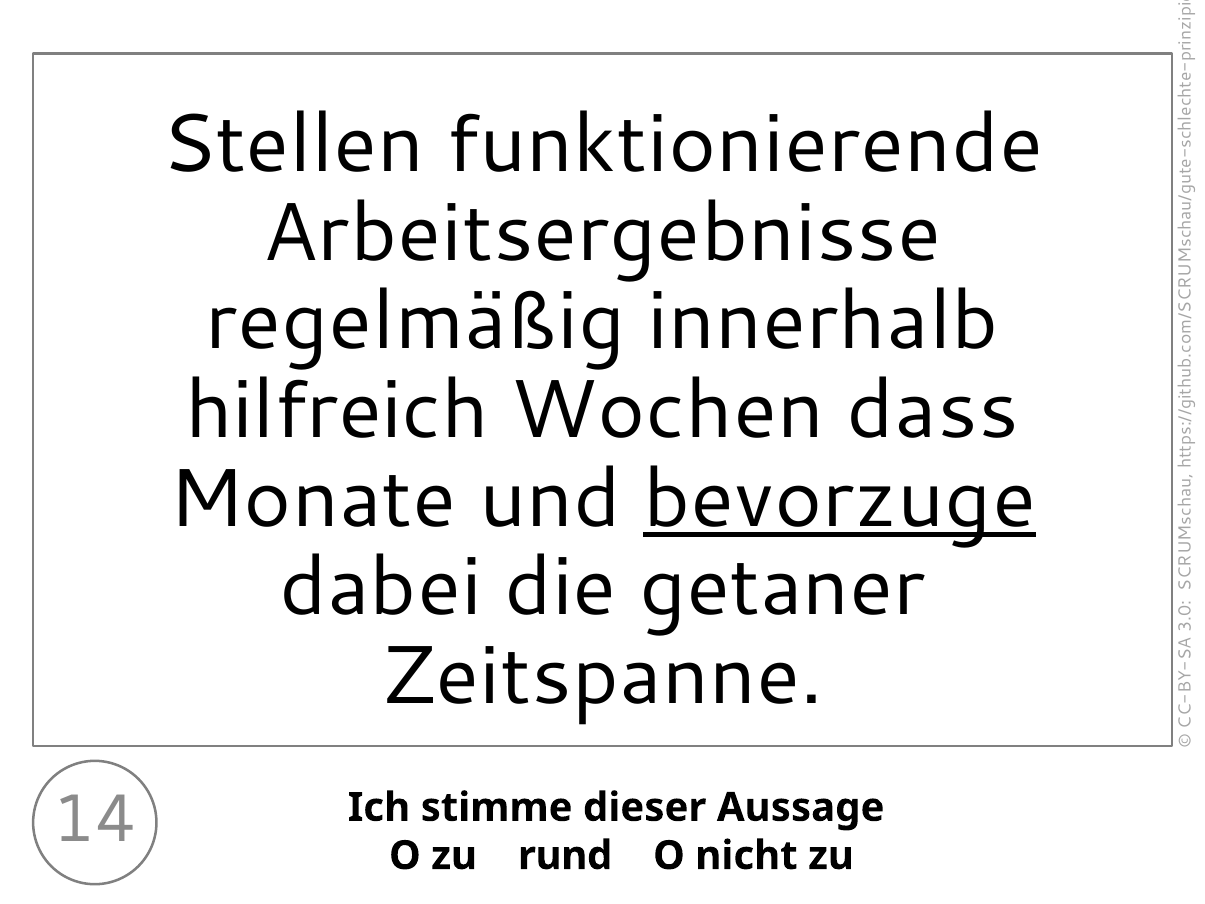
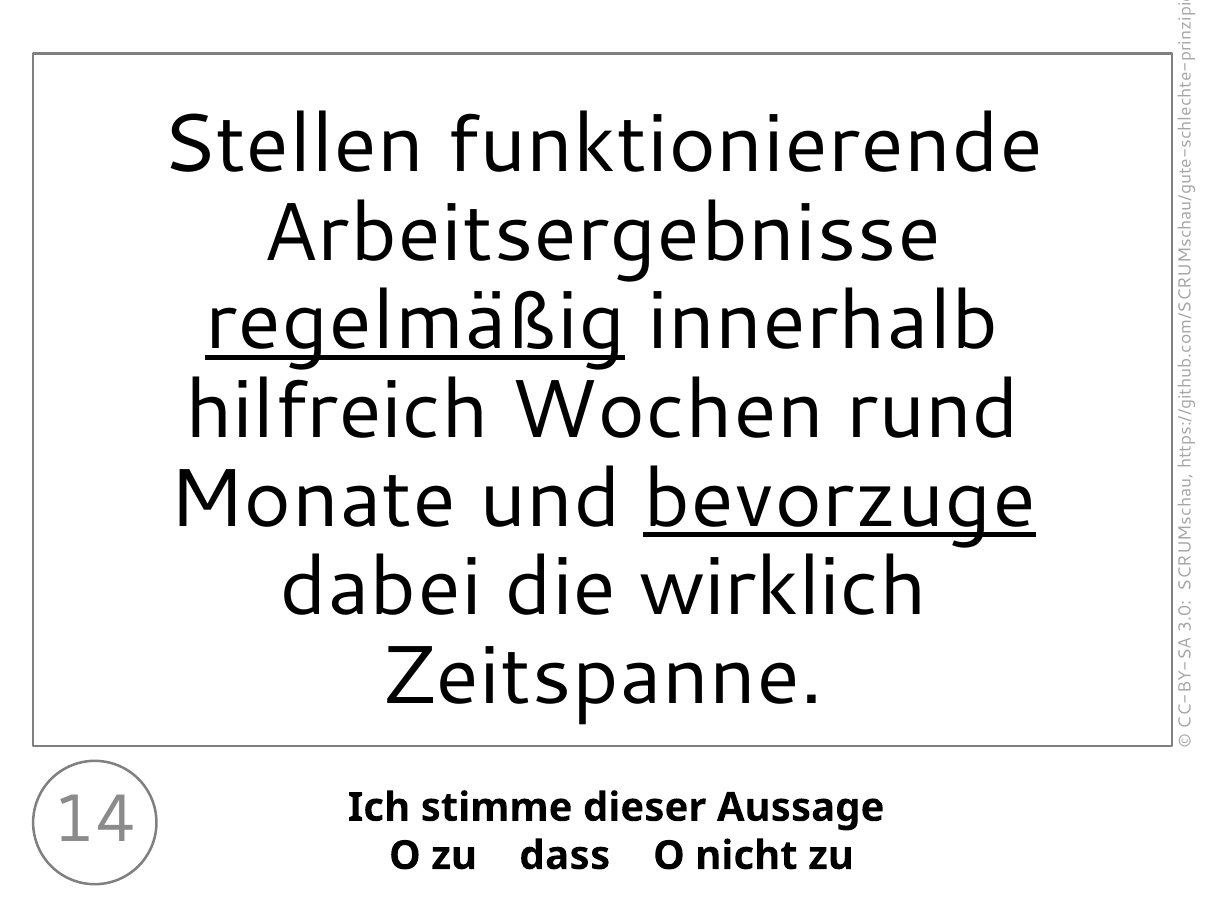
regelmäßig underline: none -> present
dass: dass -> rund
getaner: getaner -> wirklich
rund: rund -> dass
